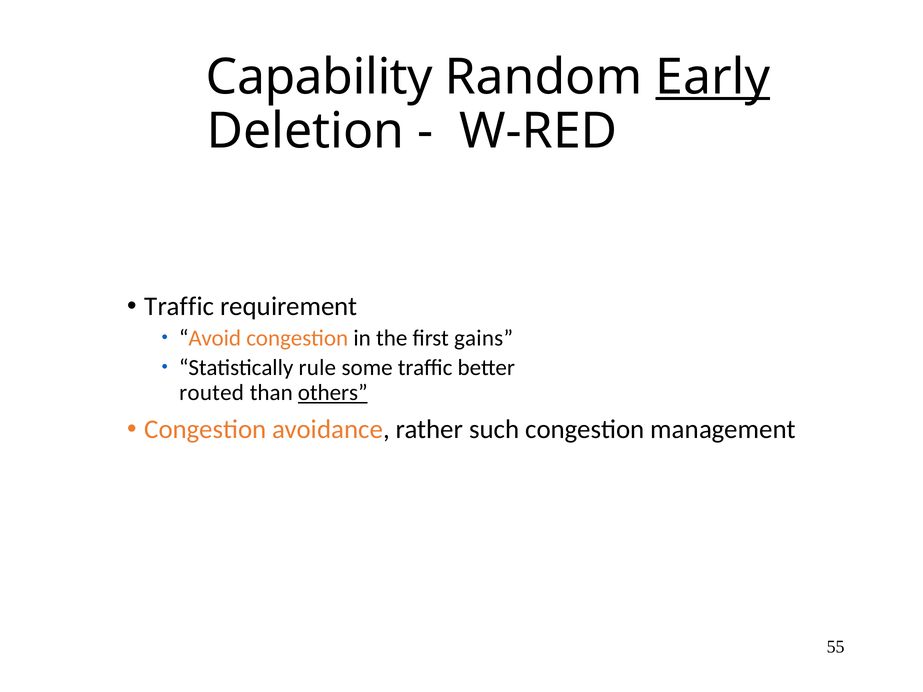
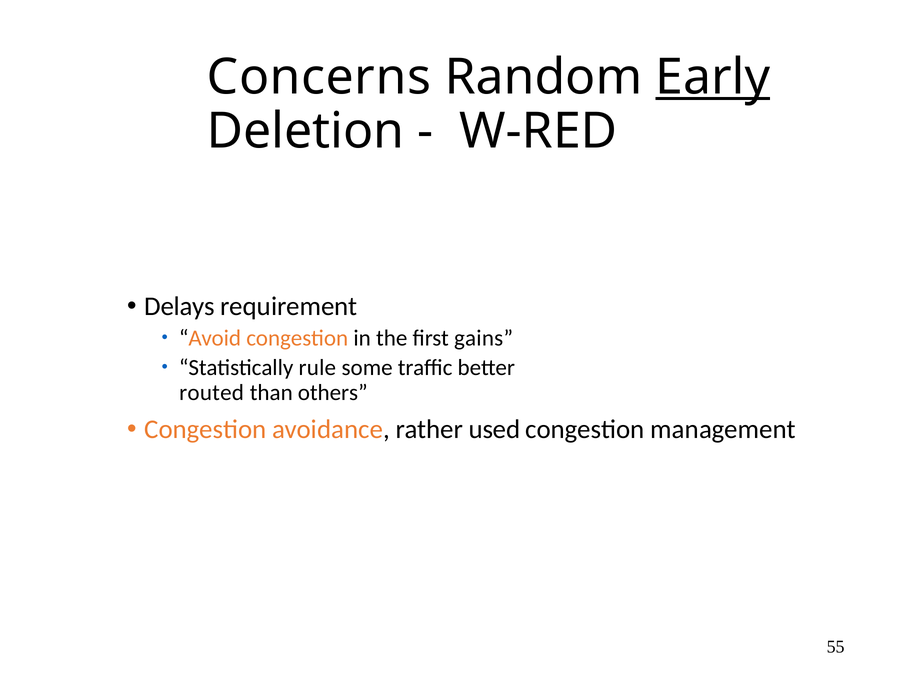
Capability: Capability -> Concerns
Traffic at (179, 306): Traffic -> Delays
others underline: present -> none
such: such -> used
